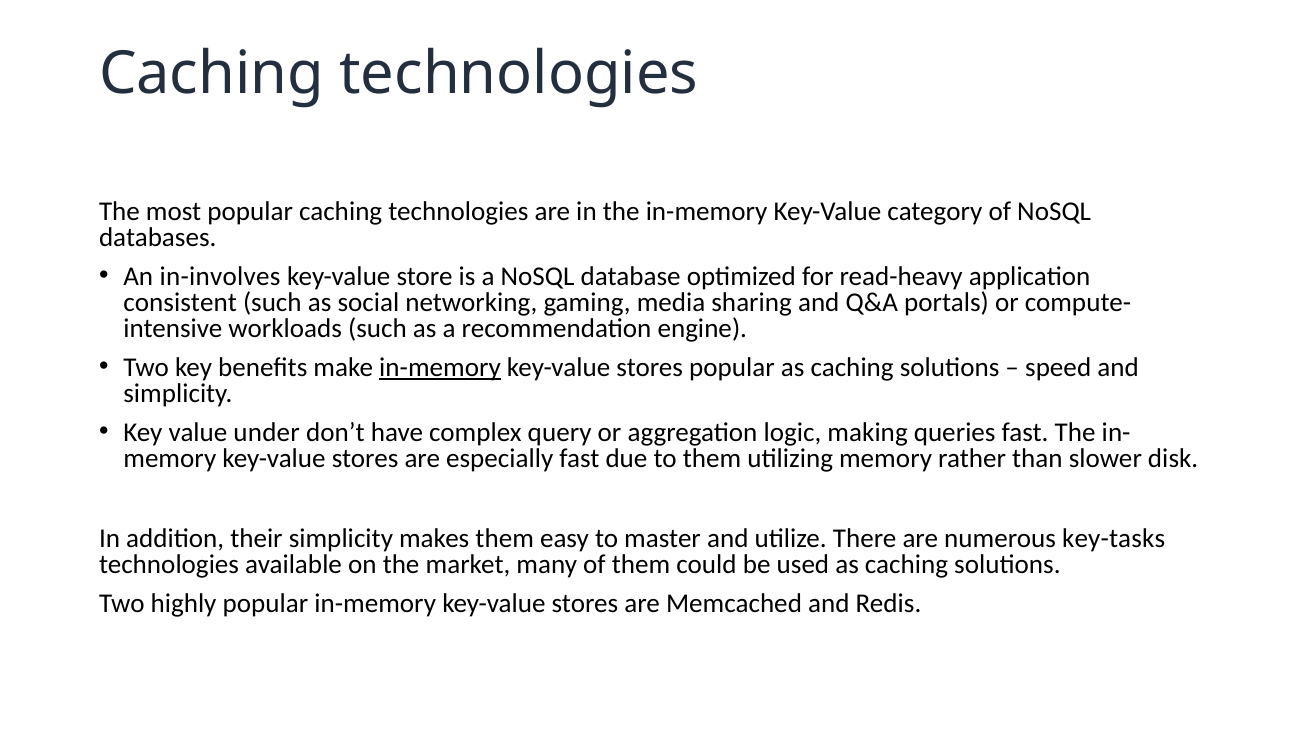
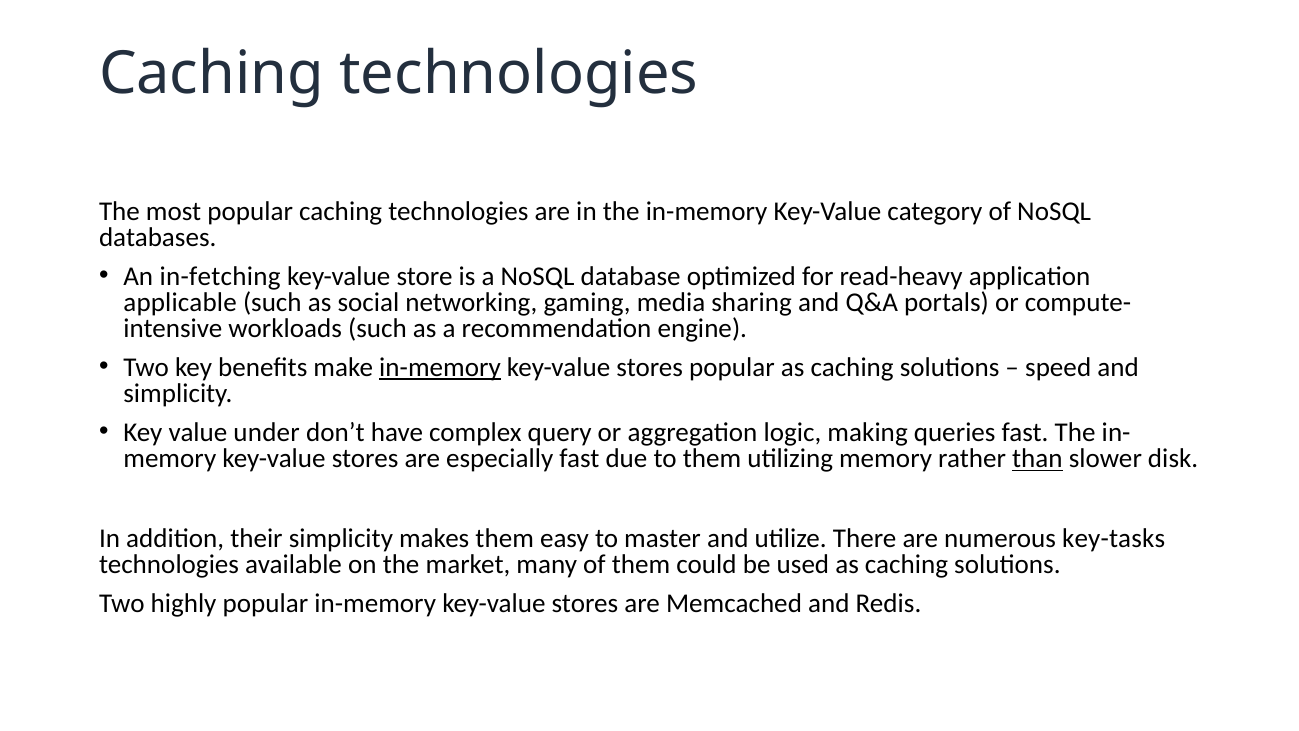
in-involves: in-involves -> in-fetching
consistent: consistent -> applicable
than underline: none -> present
